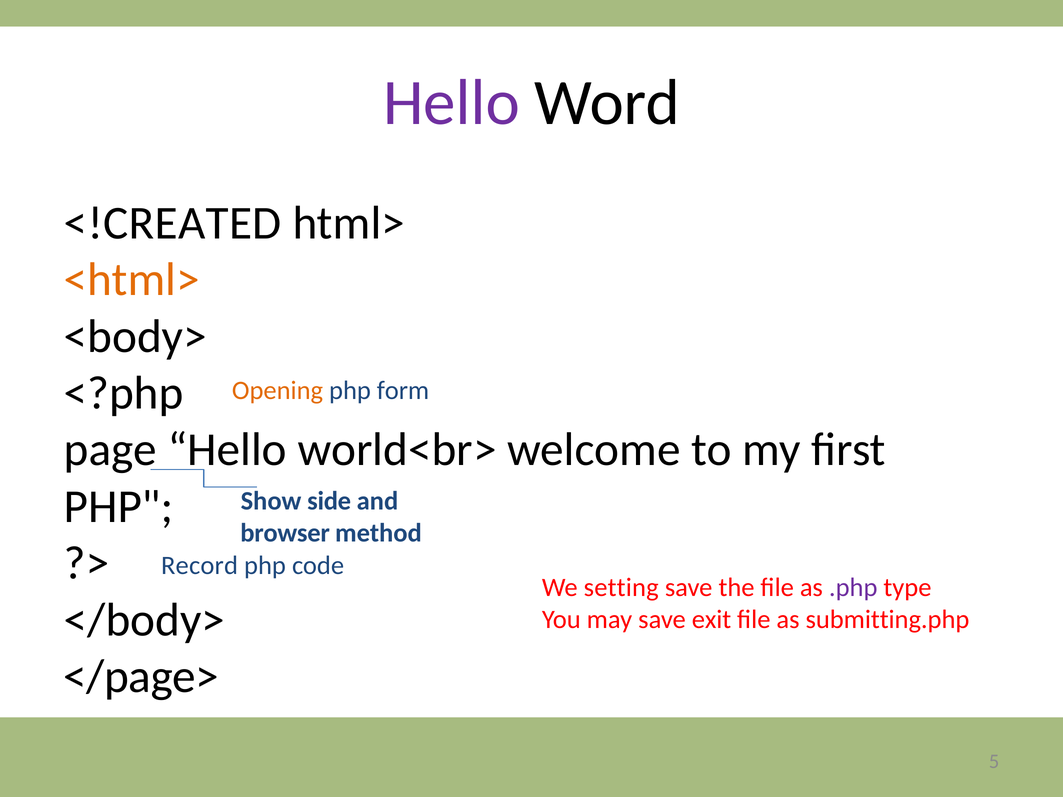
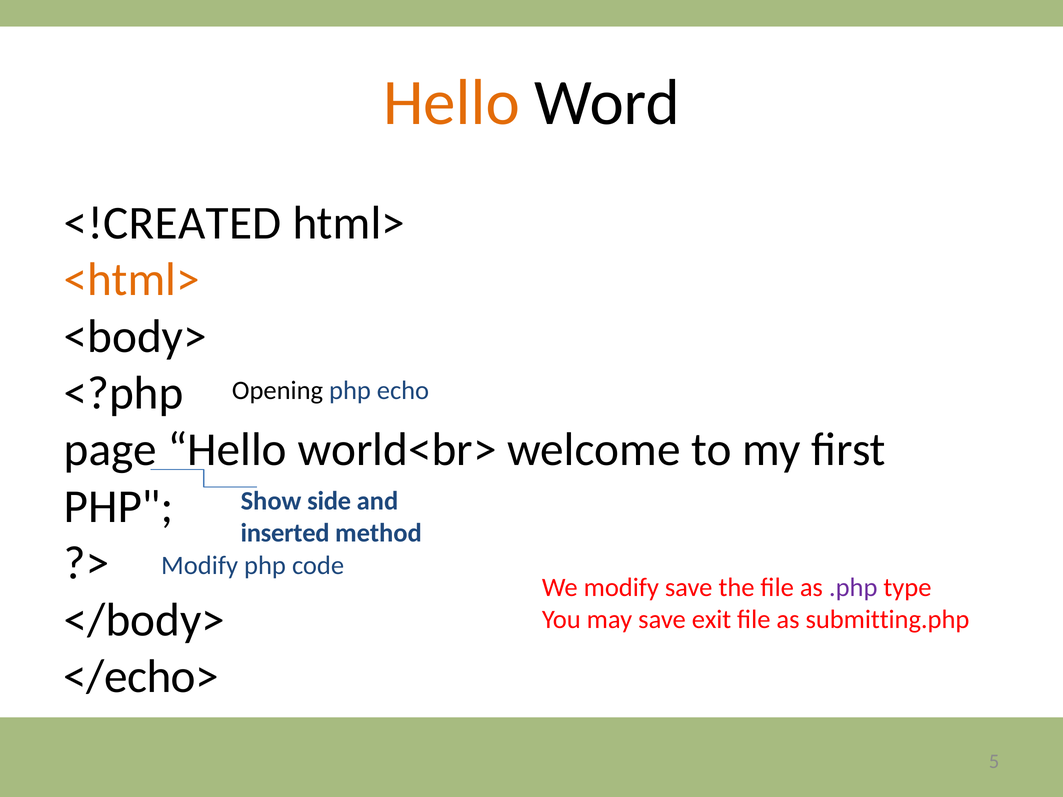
Hello at (451, 103) colour: purple -> orange
Opening colour: orange -> black
form: form -> echo
browser: browser -> inserted
Record at (199, 566): Record -> Modify
We setting: setting -> modify
</page>: </page> -> </echo>
